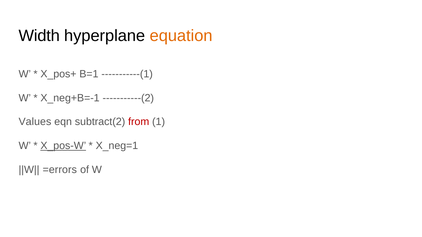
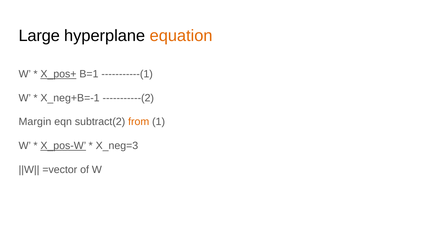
Width: Width -> Large
X_pos+ underline: none -> present
Values: Values -> Margin
from colour: red -> orange
X_neg=1: X_neg=1 -> X_neg=3
=errors: =errors -> =vector
